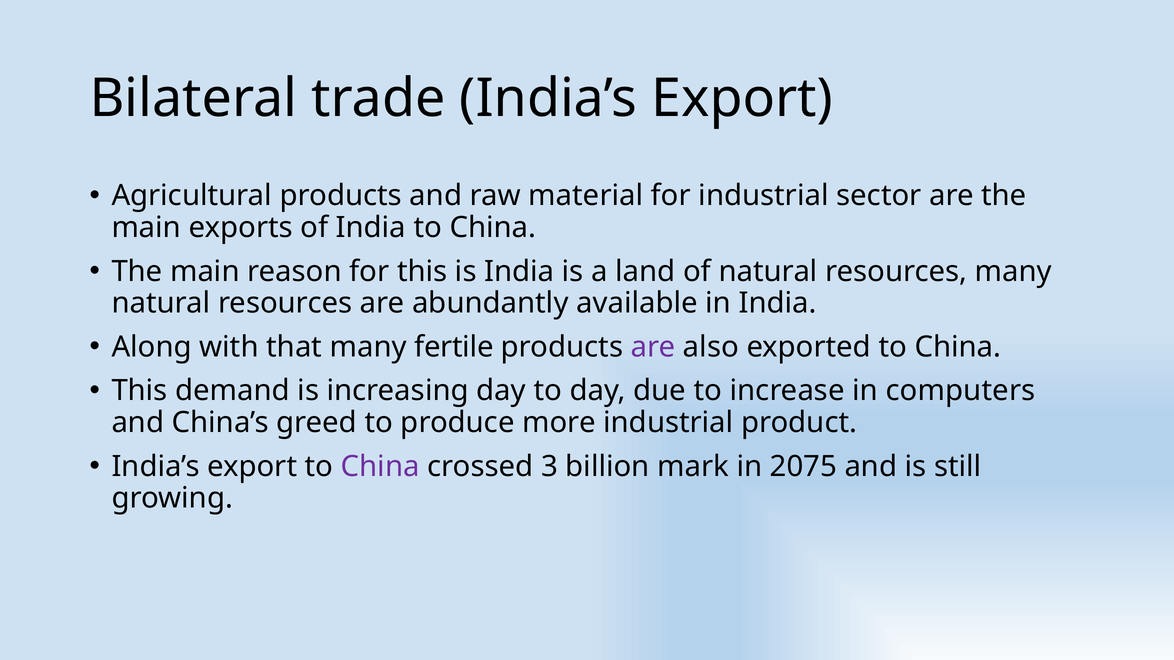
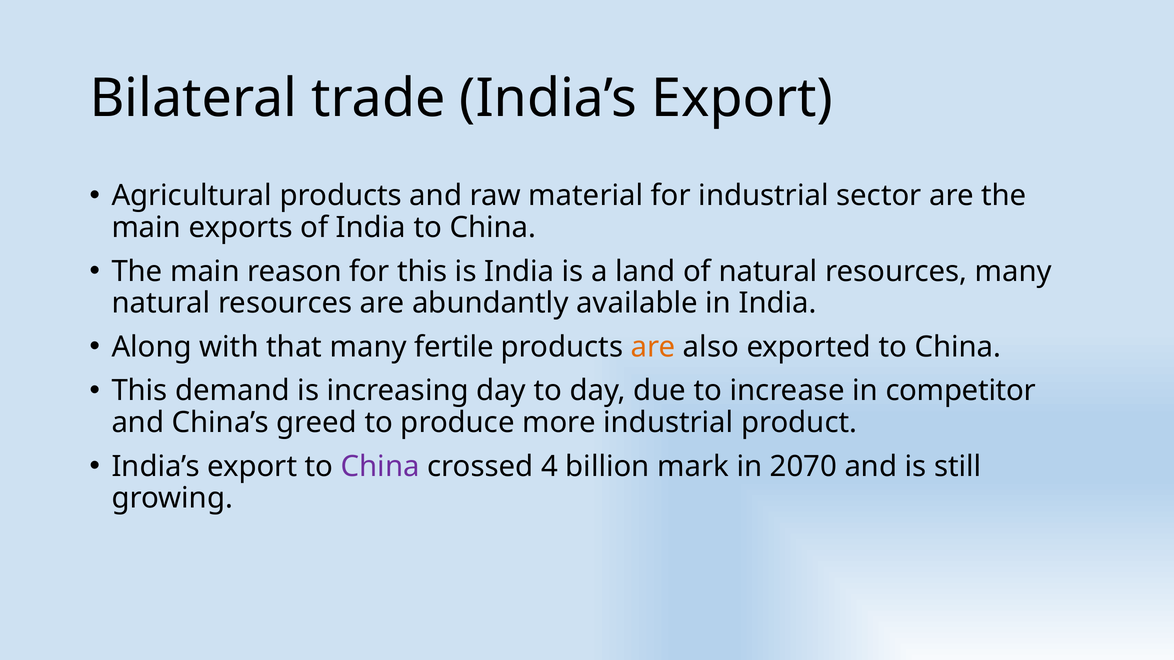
are at (653, 347) colour: purple -> orange
computers: computers -> competitor
3: 3 -> 4
2075: 2075 -> 2070
